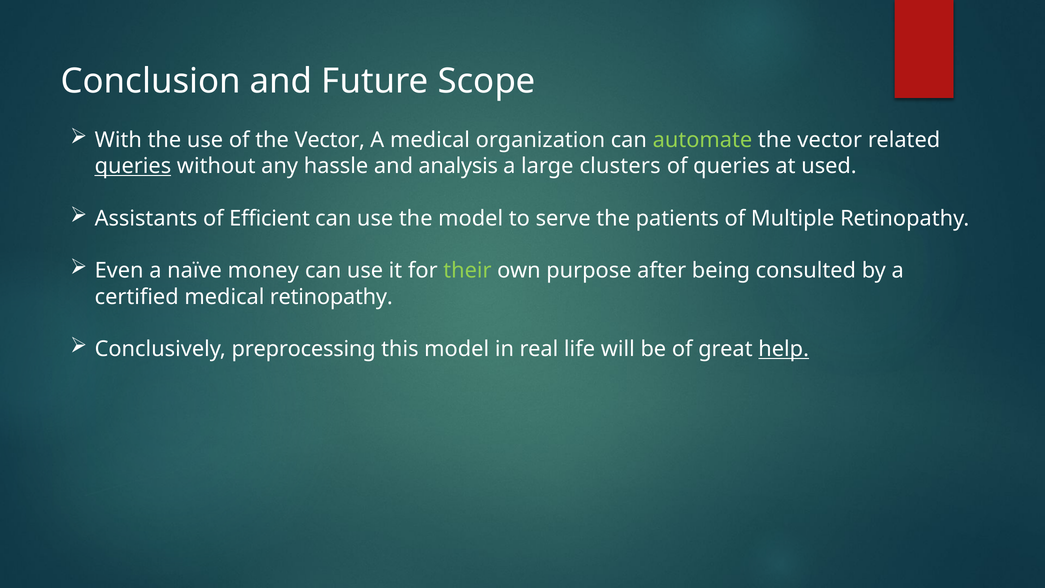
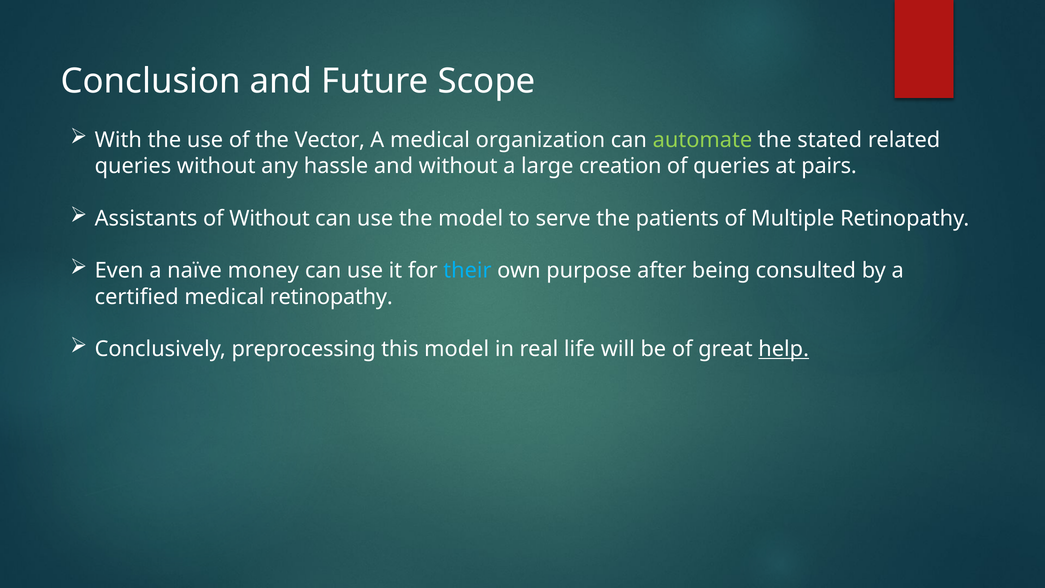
vector at (830, 140): vector -> stated
queries at (133, 166) underline: present -> none
and analysis: analysis -> without
clusters: clusters -> creation
used: used -> pairs
of Efficient: Efficient -> Without
their colour: light green -> light blue
